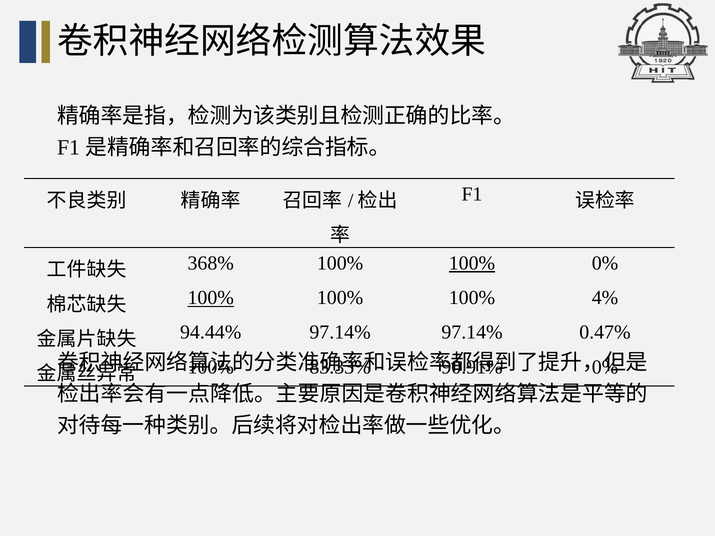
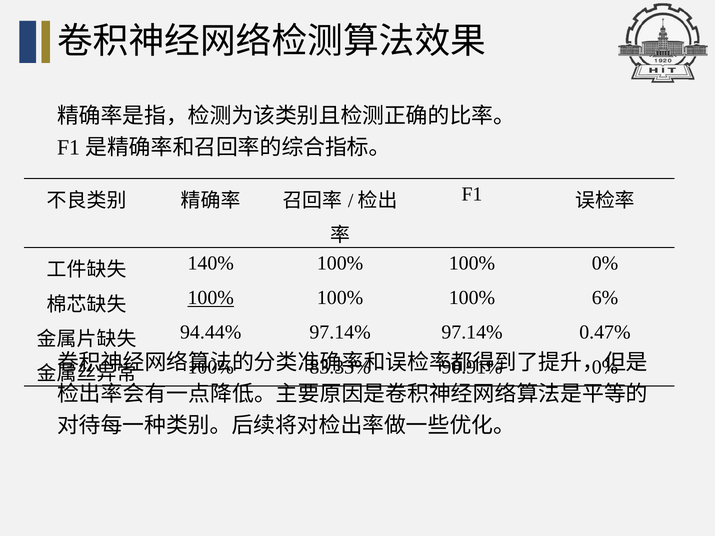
368%: 368% -> 140%
100% at (472, 263) underline: present -> none
4%: 4% -> 6%
